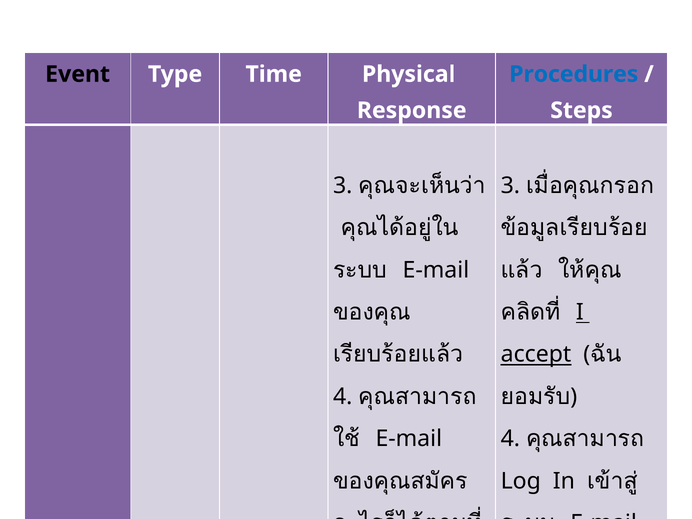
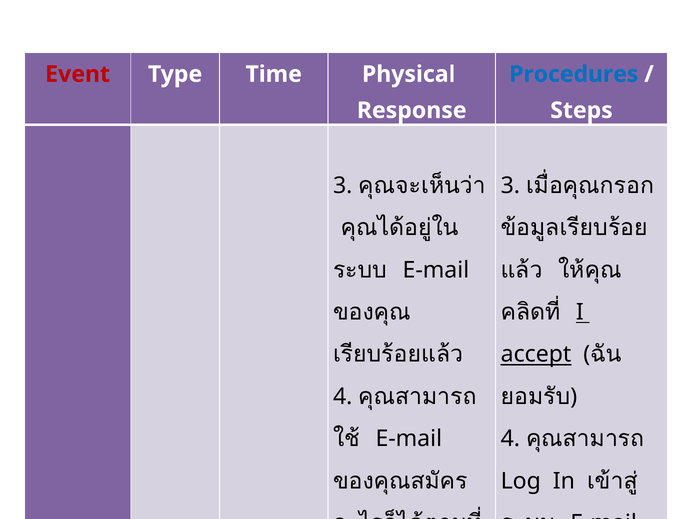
Event colour: black -> red
